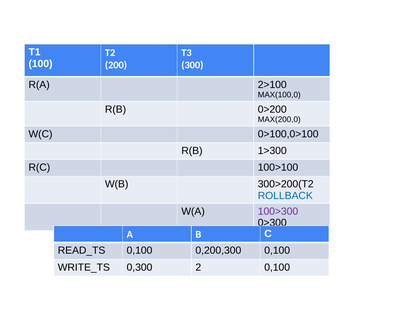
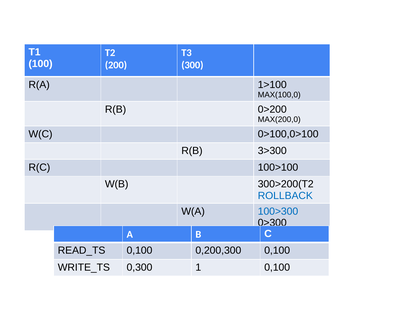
2>100: 2>100 -> 1>100
1>300: 1>300 -> 3>300
100>300 colour: purple -> blue
2: 2 -> 1
